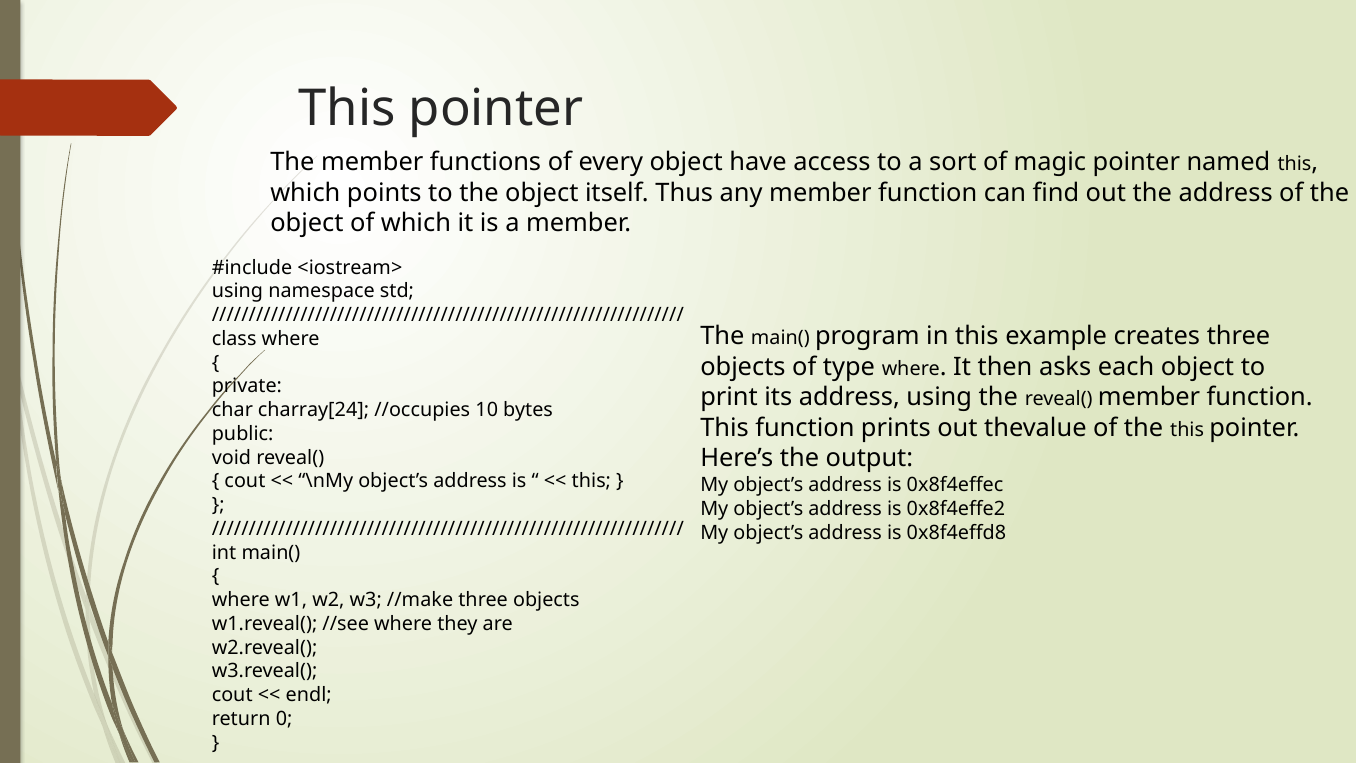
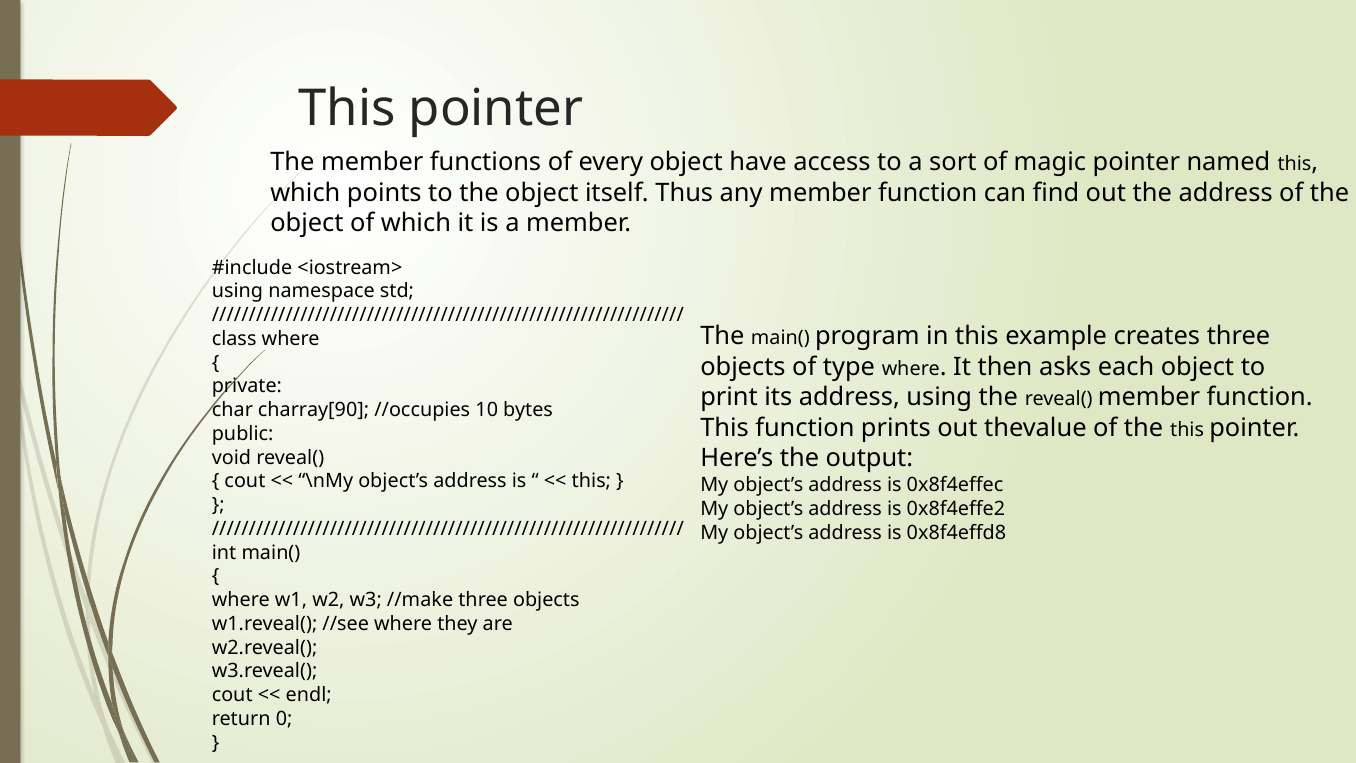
charray[24: charray[24 -> charray[90
